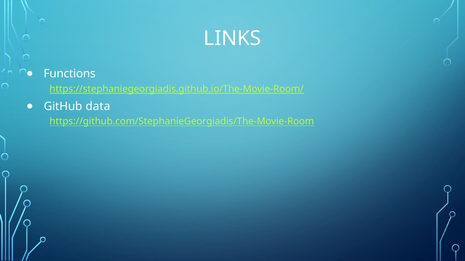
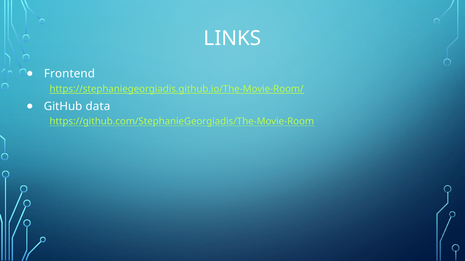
Functions: Functions -> Frontend
